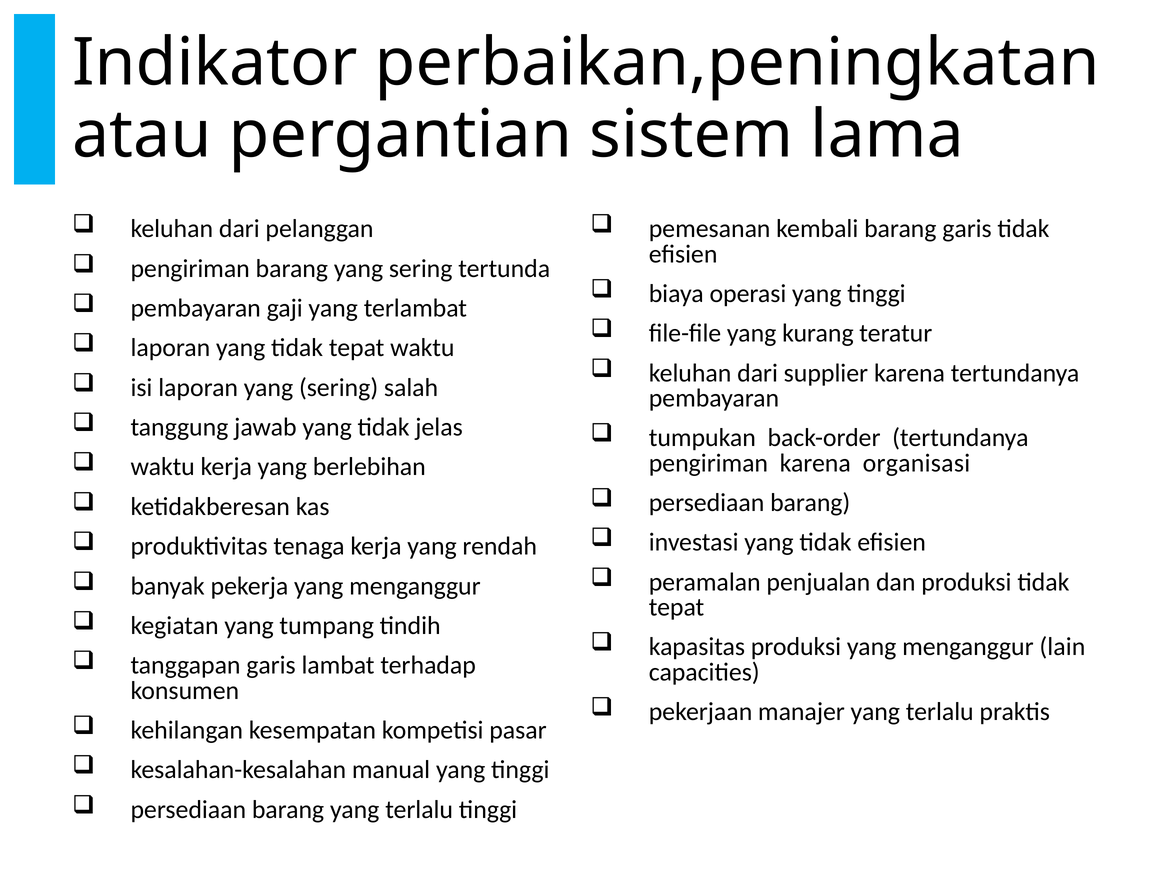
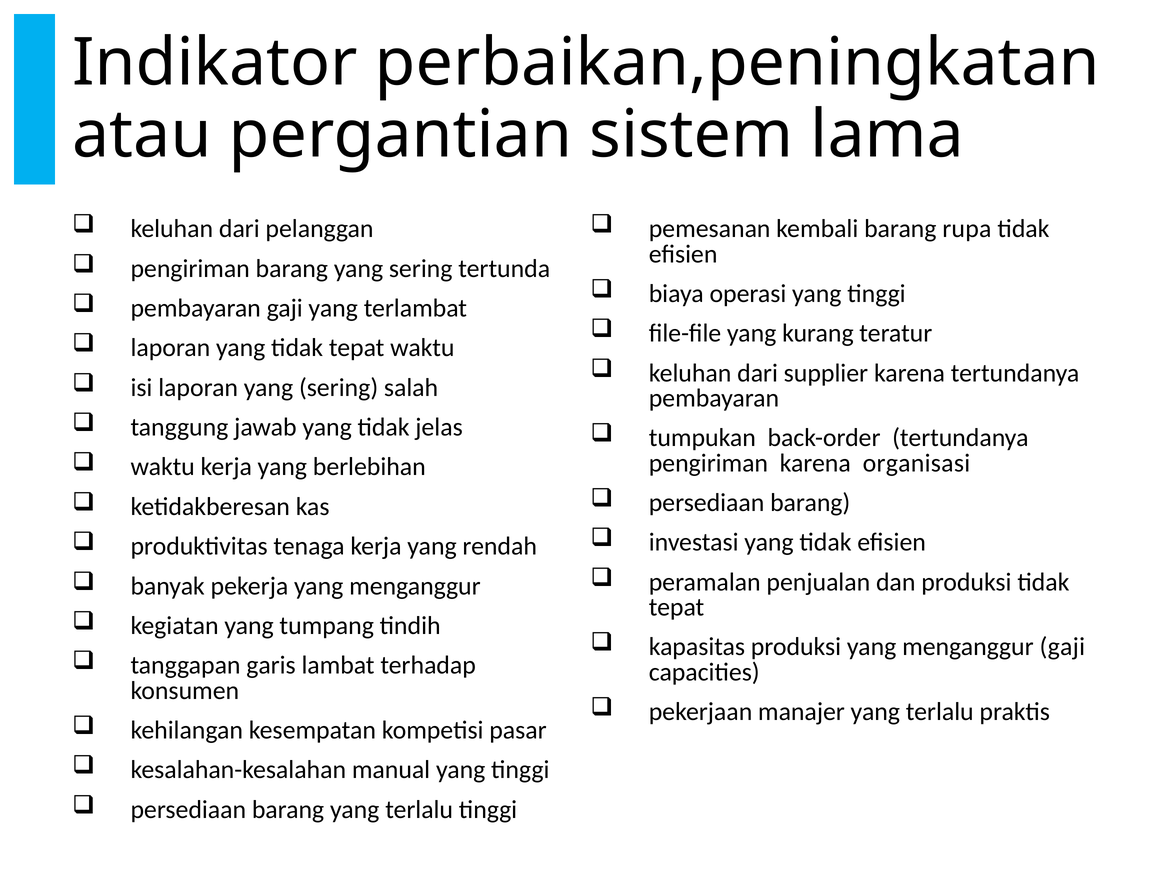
barang garis: garis -> rupa
menganggur lain: lain -> gaji
